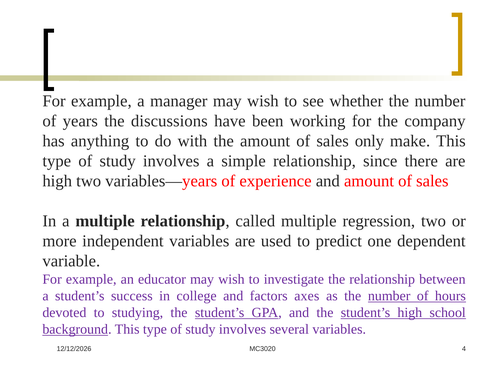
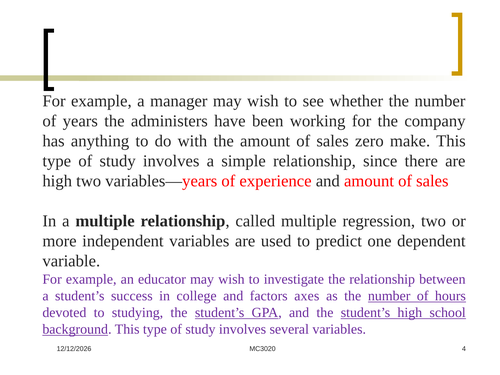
discussions: discussions -> administers
only: only -> zero
